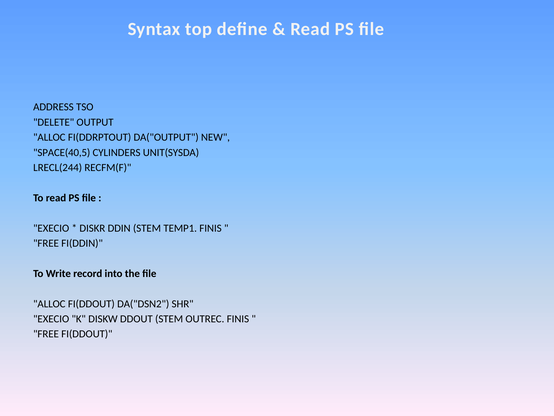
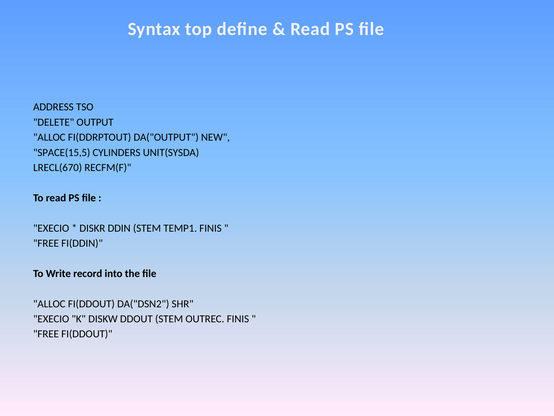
SPACE(40,5: SPACE(40,5 -> SPACE(15,5
LRECL(244: LRECL(244 -> LRECL(670
